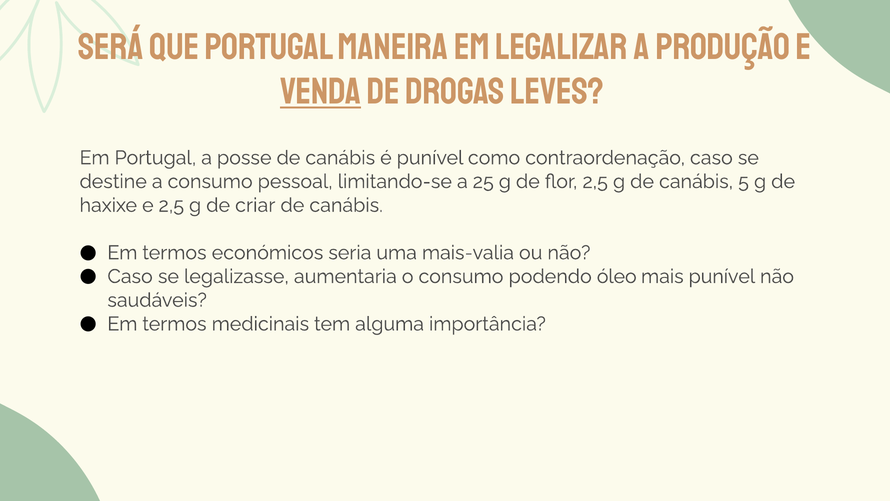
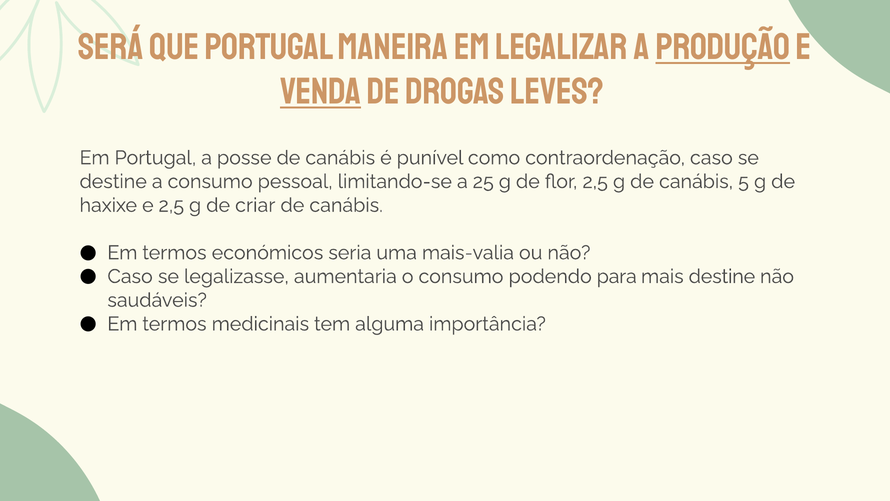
produção underline: none -> present
óleo: óleo -> para
mais punível: punível -> destine
